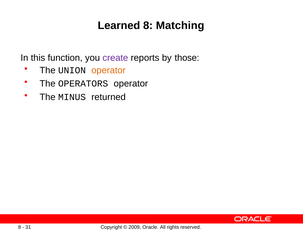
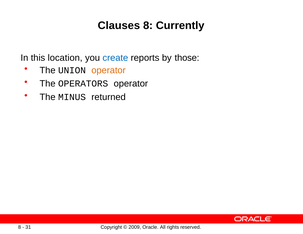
Learned: Learned -> Clauses
Matching: Matching -> Currently
function: function -> location
create colour: purple -> blue
